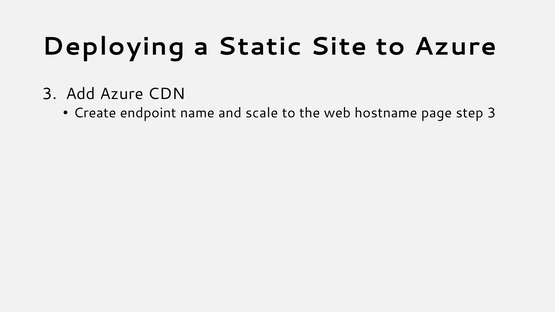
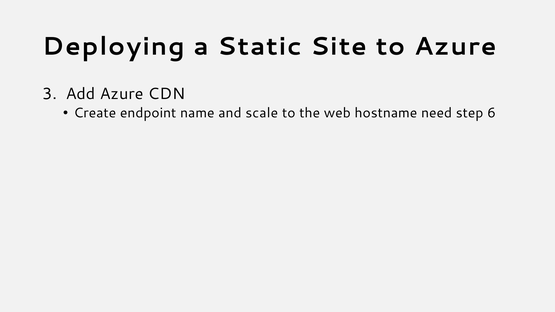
page: page -> need
step 3: 3 -> 6
